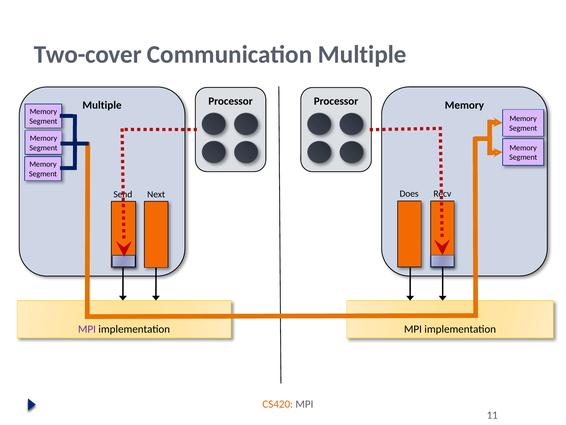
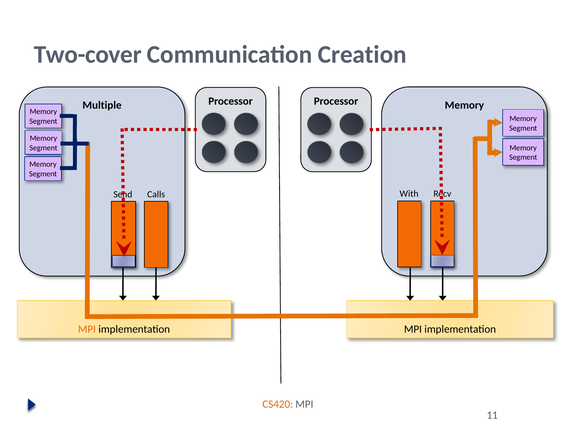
Communication Multiple: Multiple -> Creation
Does: Does -> With
Next: Next -> Calls
MPI at (87, 329) colour: purple -> orange
